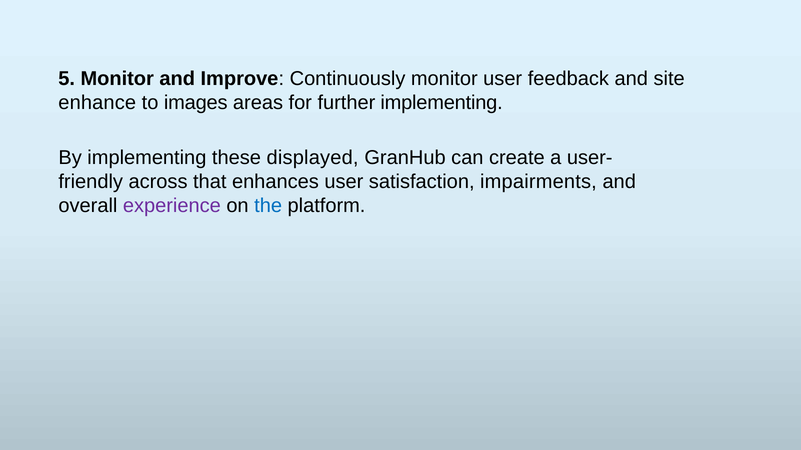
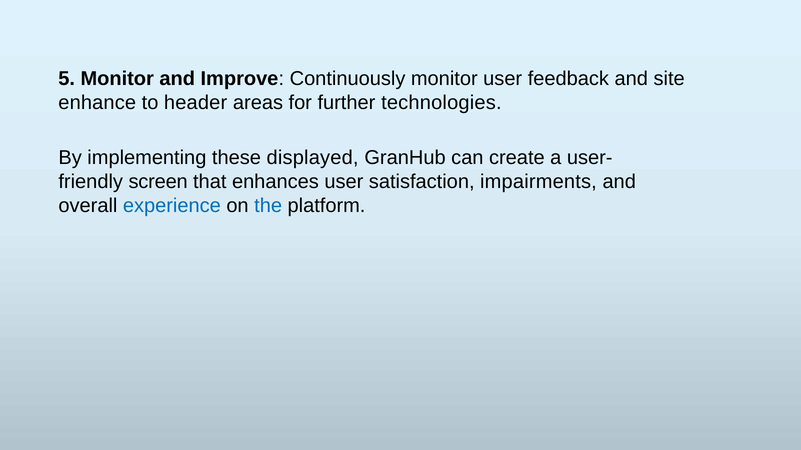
images: images -> header
further implementing: implementing -> technologies
across: across -> screen
experience colour: purple -> blue
